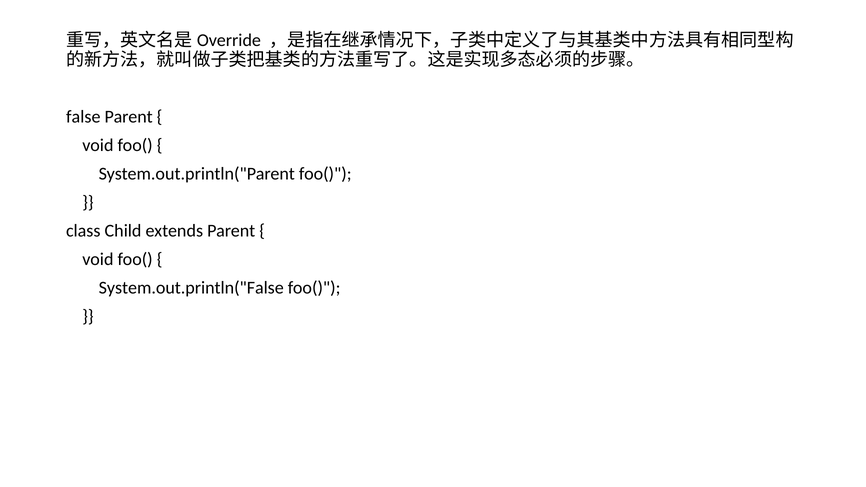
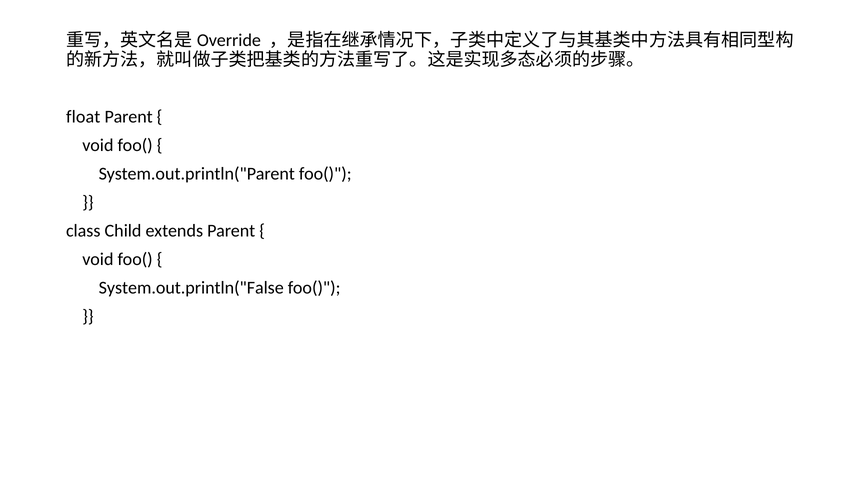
false: false -> float
